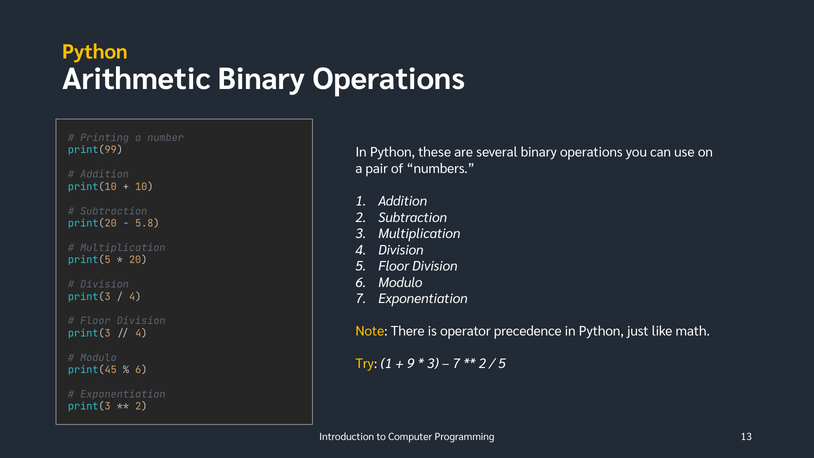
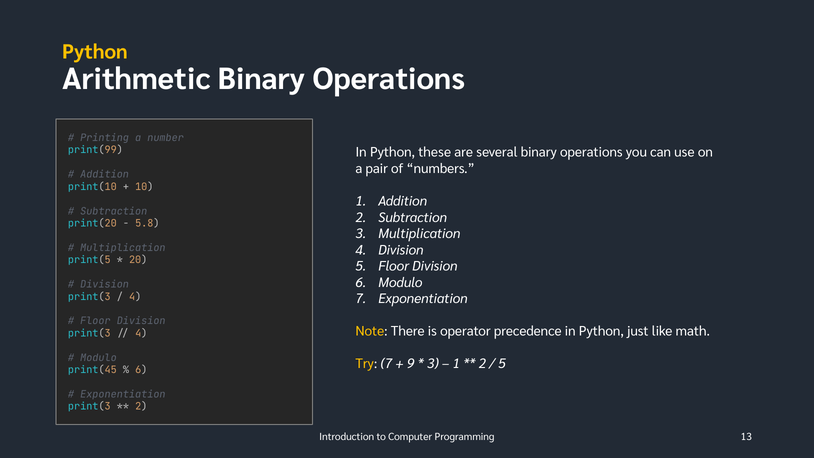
Try 1: 1 -> 7
7 at (456, 364): 7 -> 1
